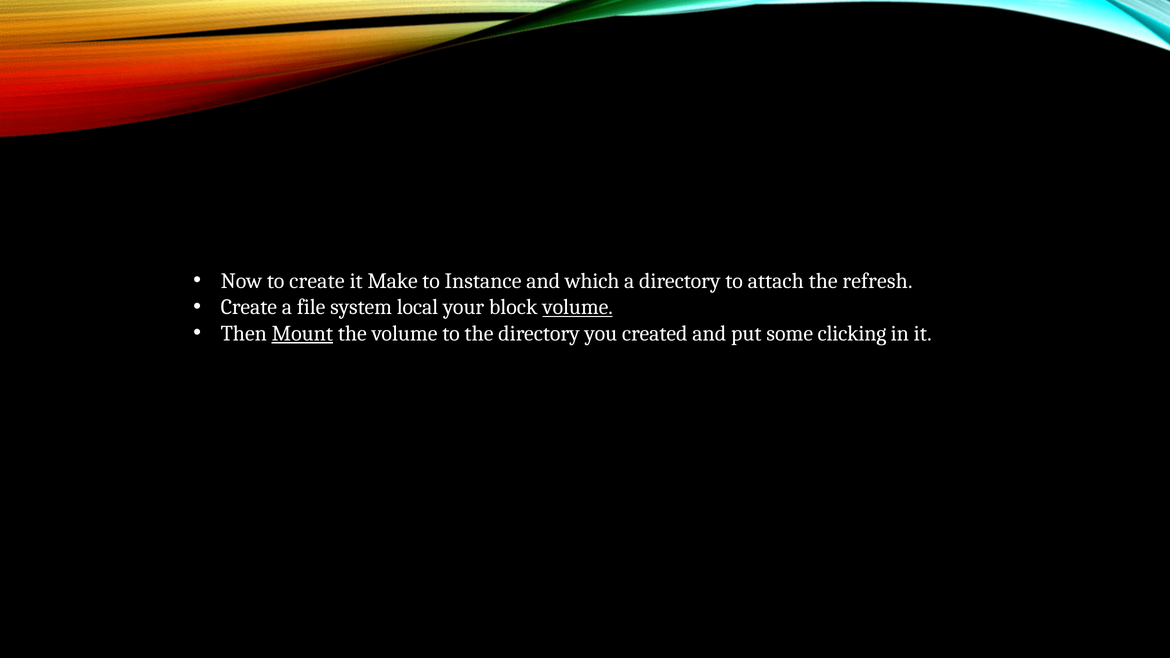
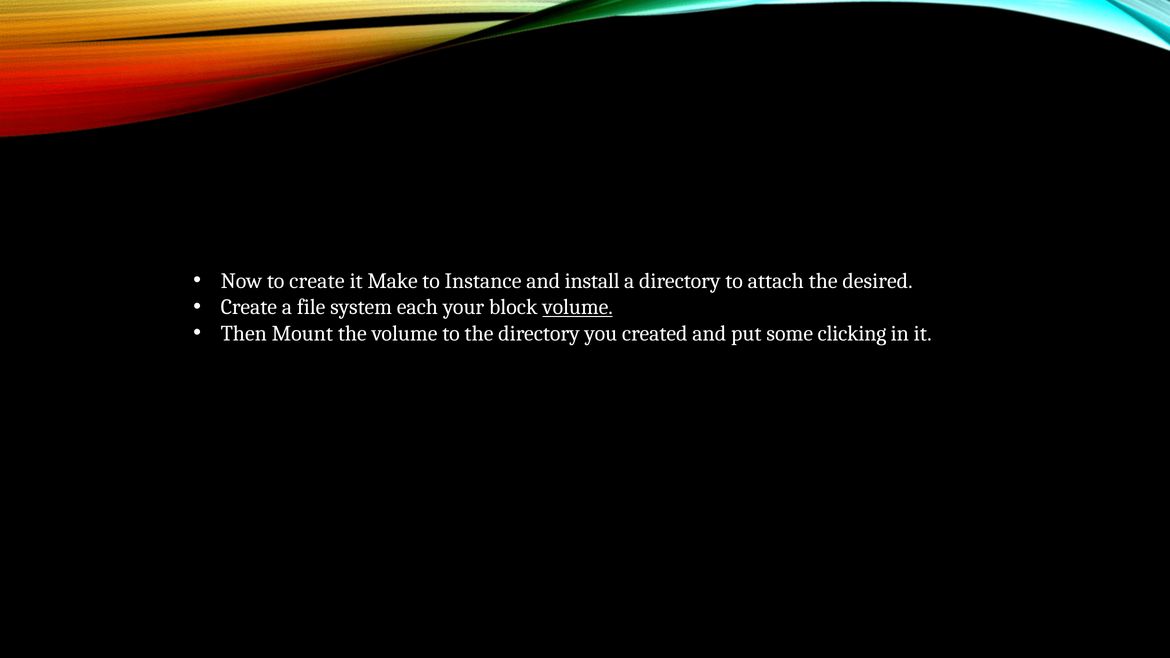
which: which -> install
refresh: refresh -> desired
local: local -> each
Mount underline: present -> none
